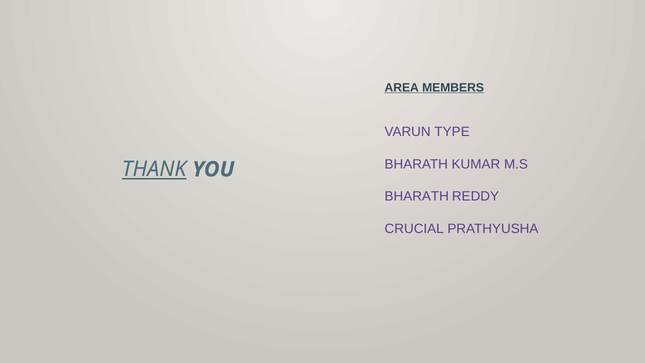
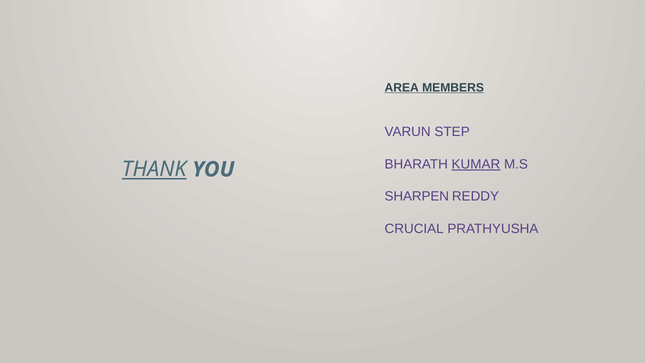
TYPE: TYPE -> STEP
KUMAR underline: none -> present
BHARATH at (417, 196): BHARATH -> SHARPEN
